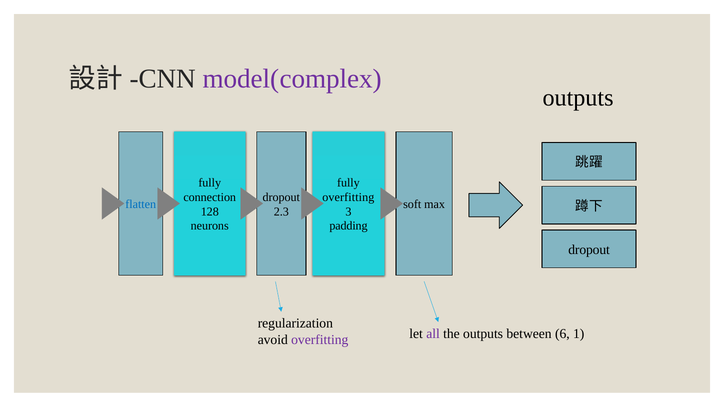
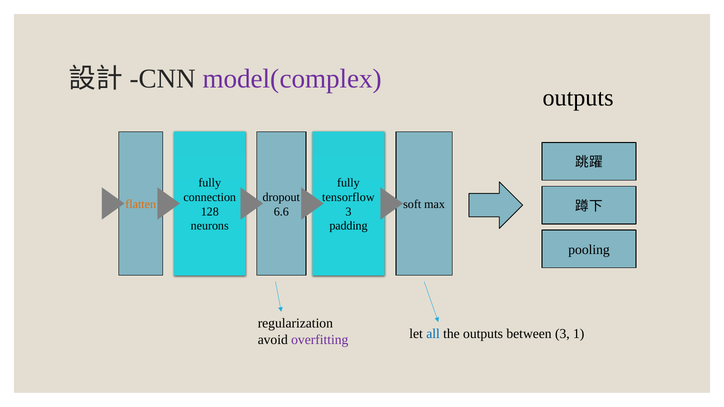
overfitting at (348, 197): overfitting -> tensorflow
flatten colour: blue -> orange
2.3: 2.3 -> 6.6
dropout at (589, 250): dropout -> pooling
all colour: purple -> blue
between 6: 6 -> 3
